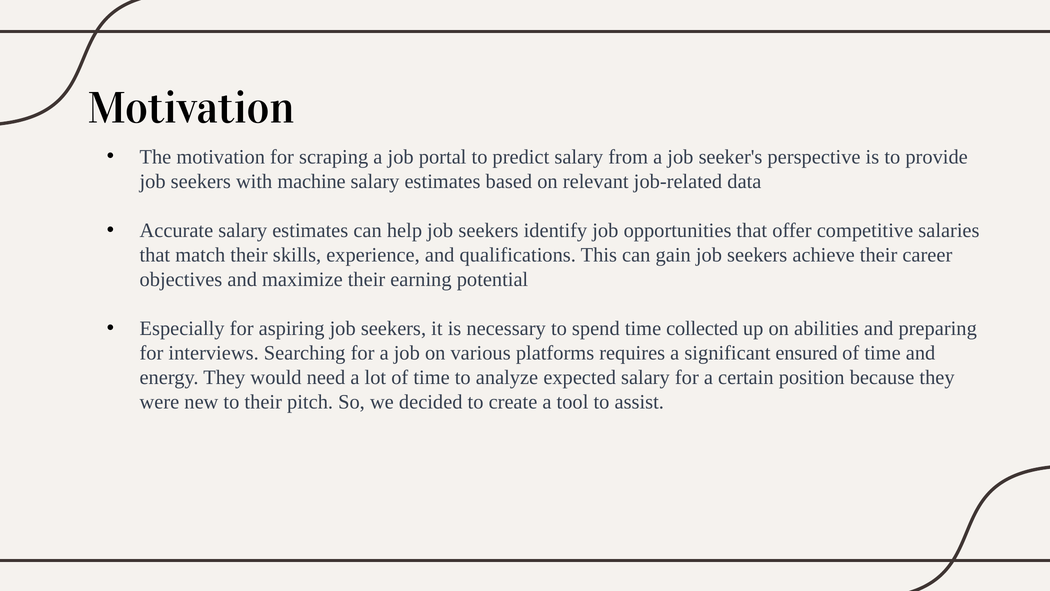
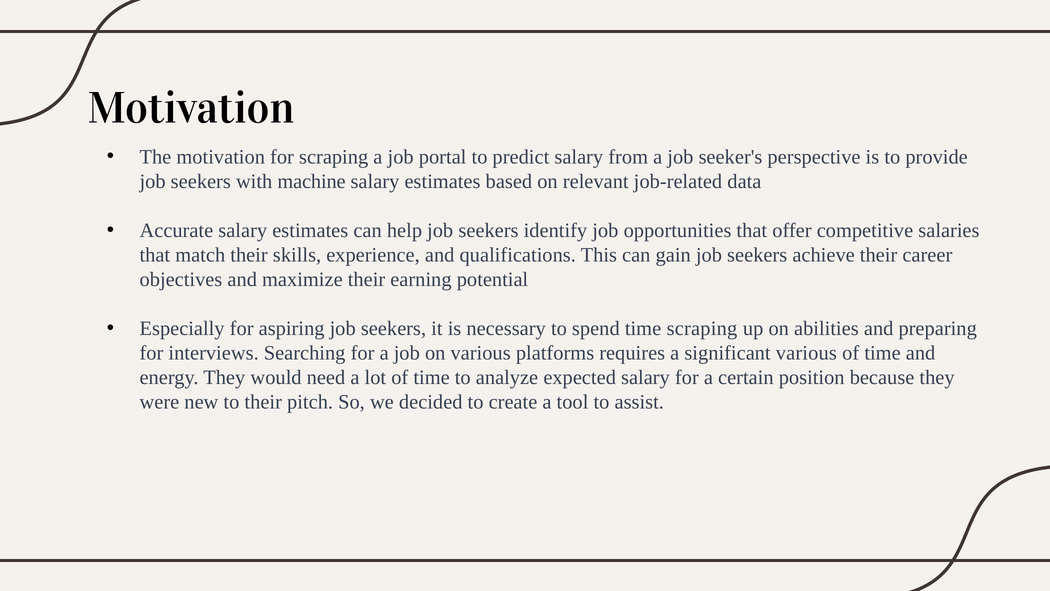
time collected: collected -> scraping
significant ensured: ensured -> various
